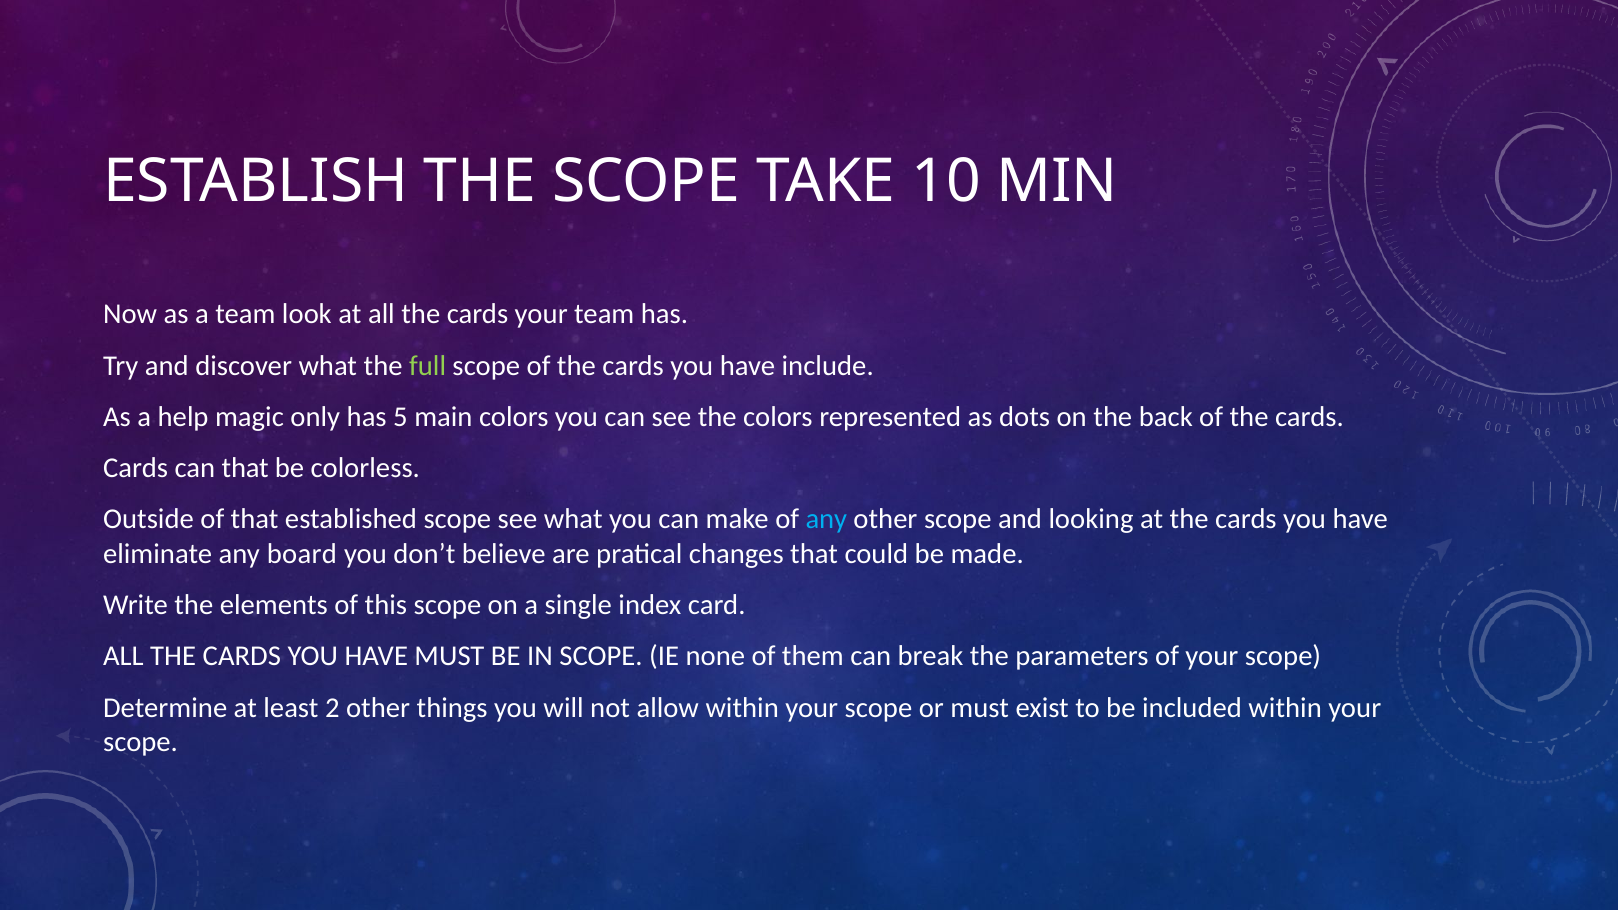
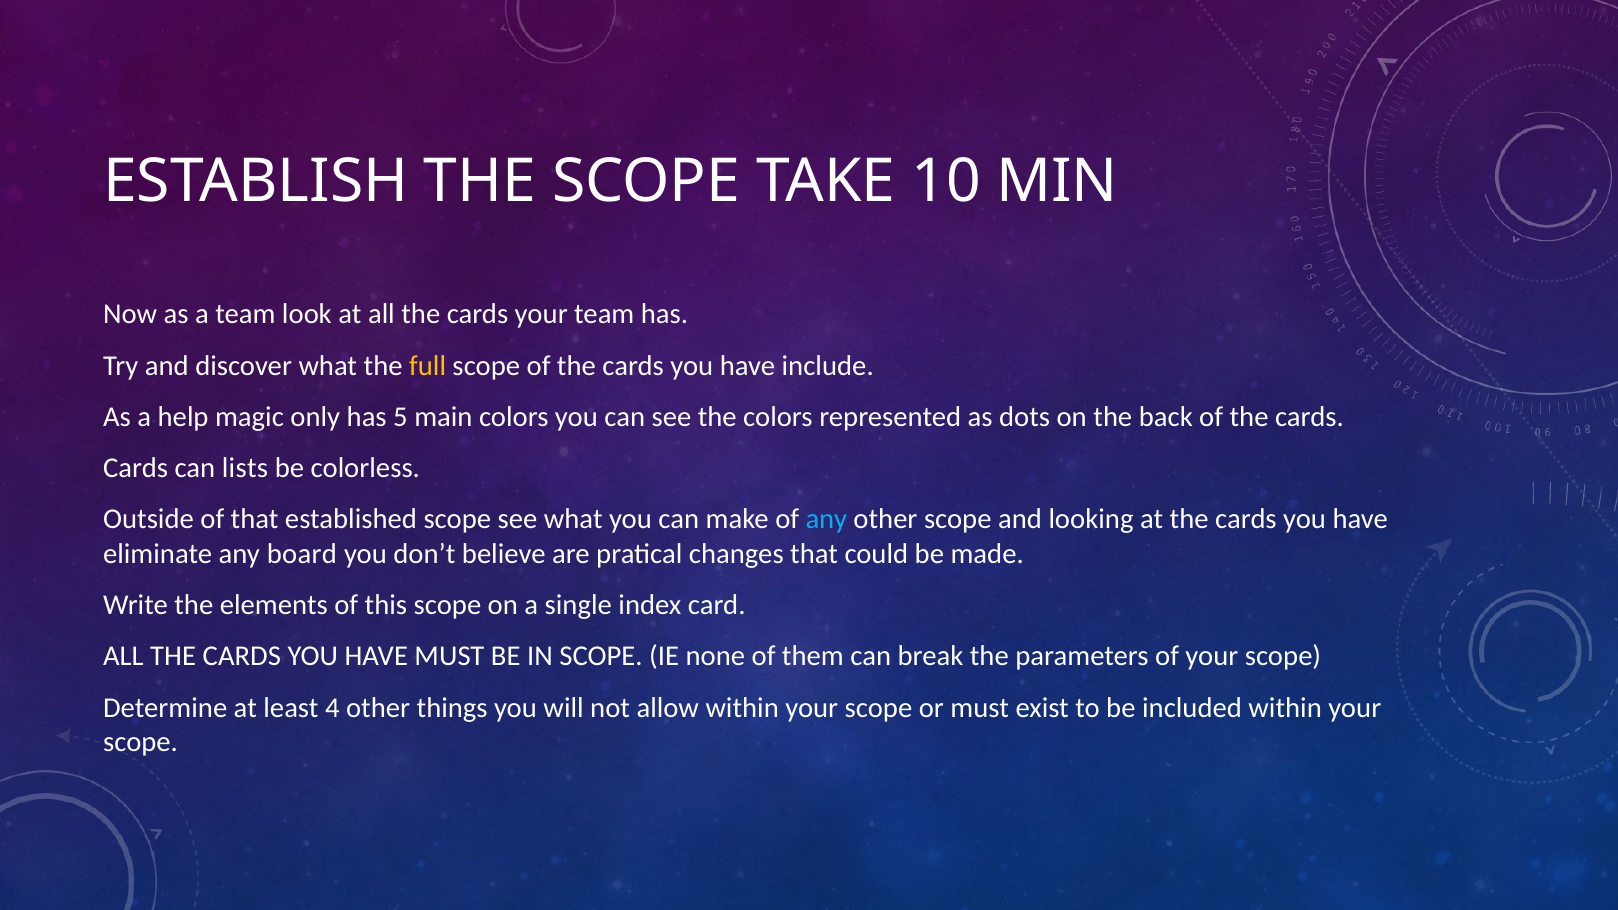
full colour: light green -> yellow
can that: that -> lists
2: 2 -> 4
